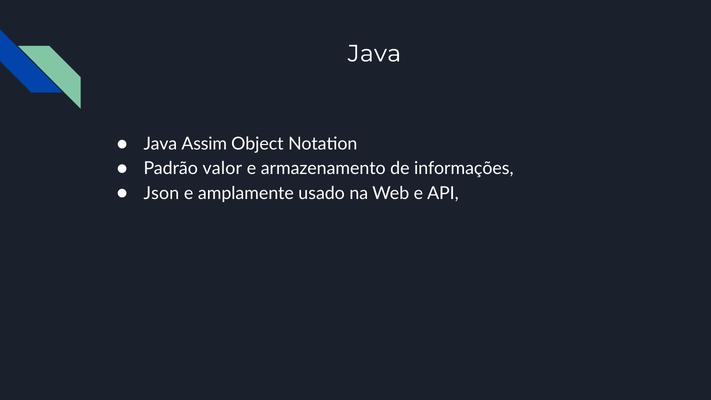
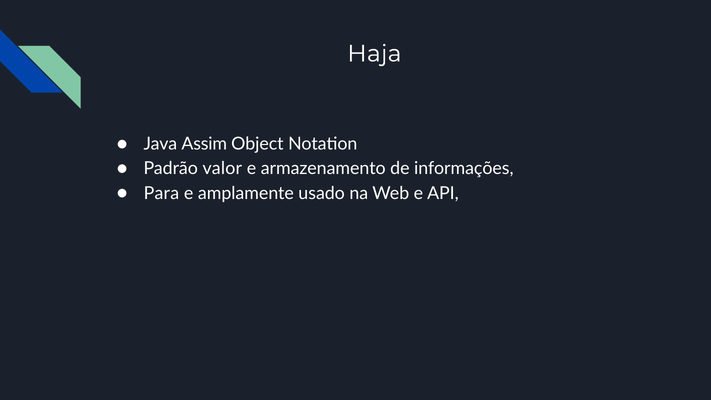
Java at (374, 54): Java -> Haja
Json: Json -> Para
